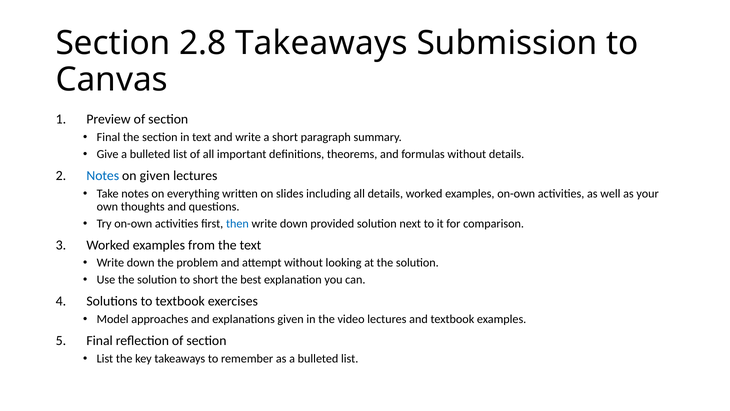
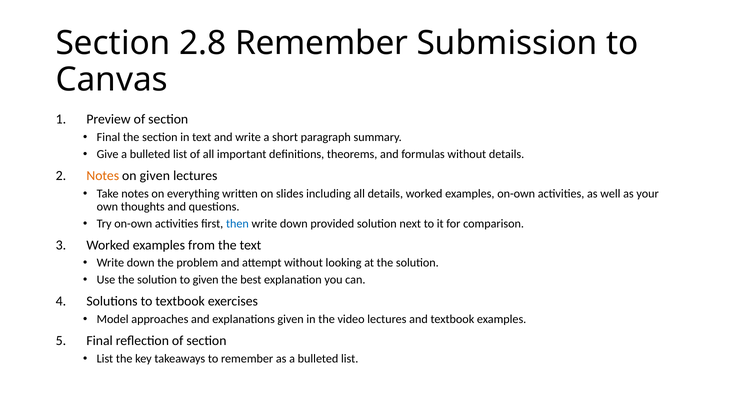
2.8 Takeaways: Takeaways -> Remember
Notes at (103, 176) colour: blue -> orange
to short: short -> given
